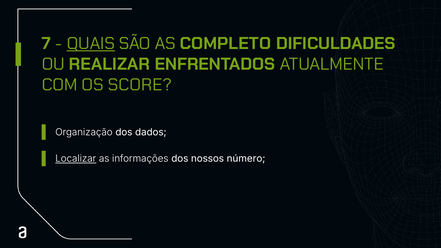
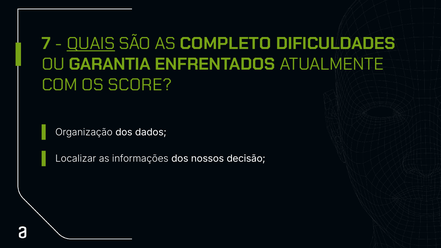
REALIZAR: REALIZAR -> GARANTIA
Localizar underline: present -> none
número: número -> decisão
